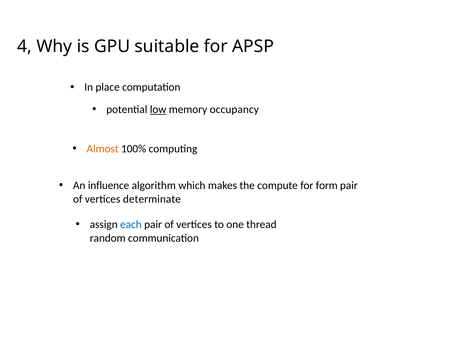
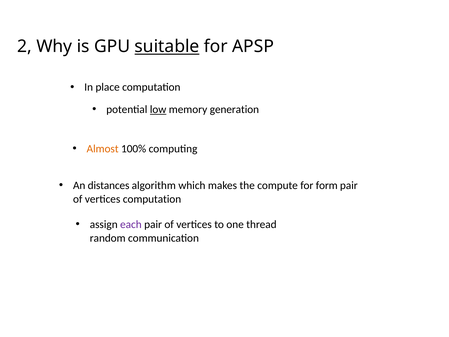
4: 4 -> 2
suitable underline: none -> present
occupancy: occupancy -> generation
influence: influence -> distances
vertices determinate: determinate -> computation
each colour: blue -> purple
